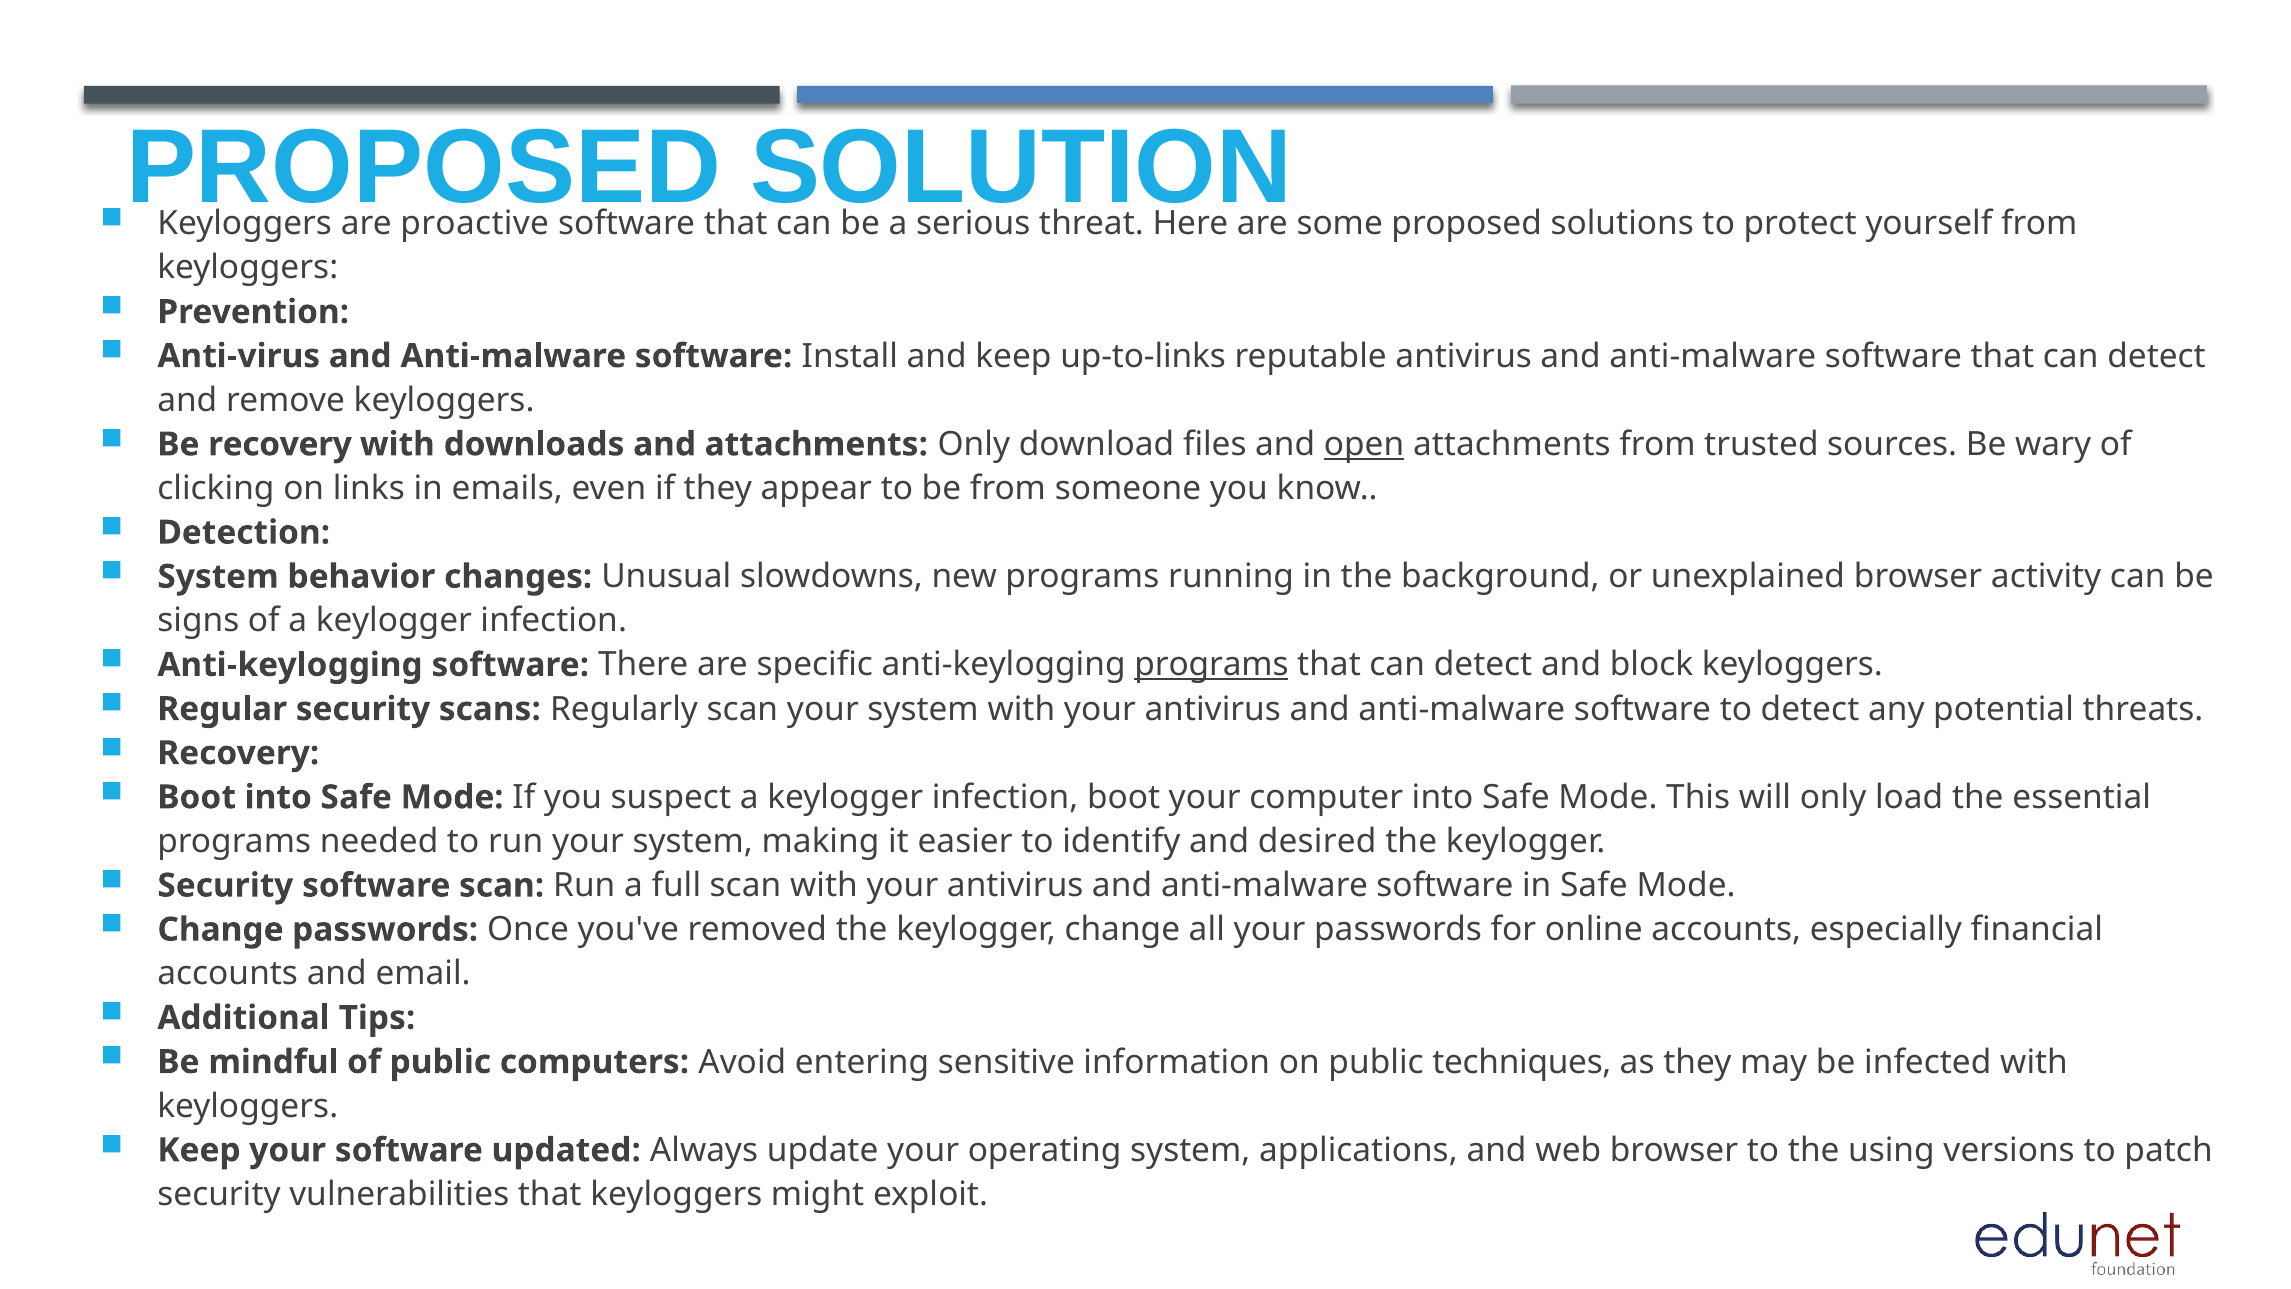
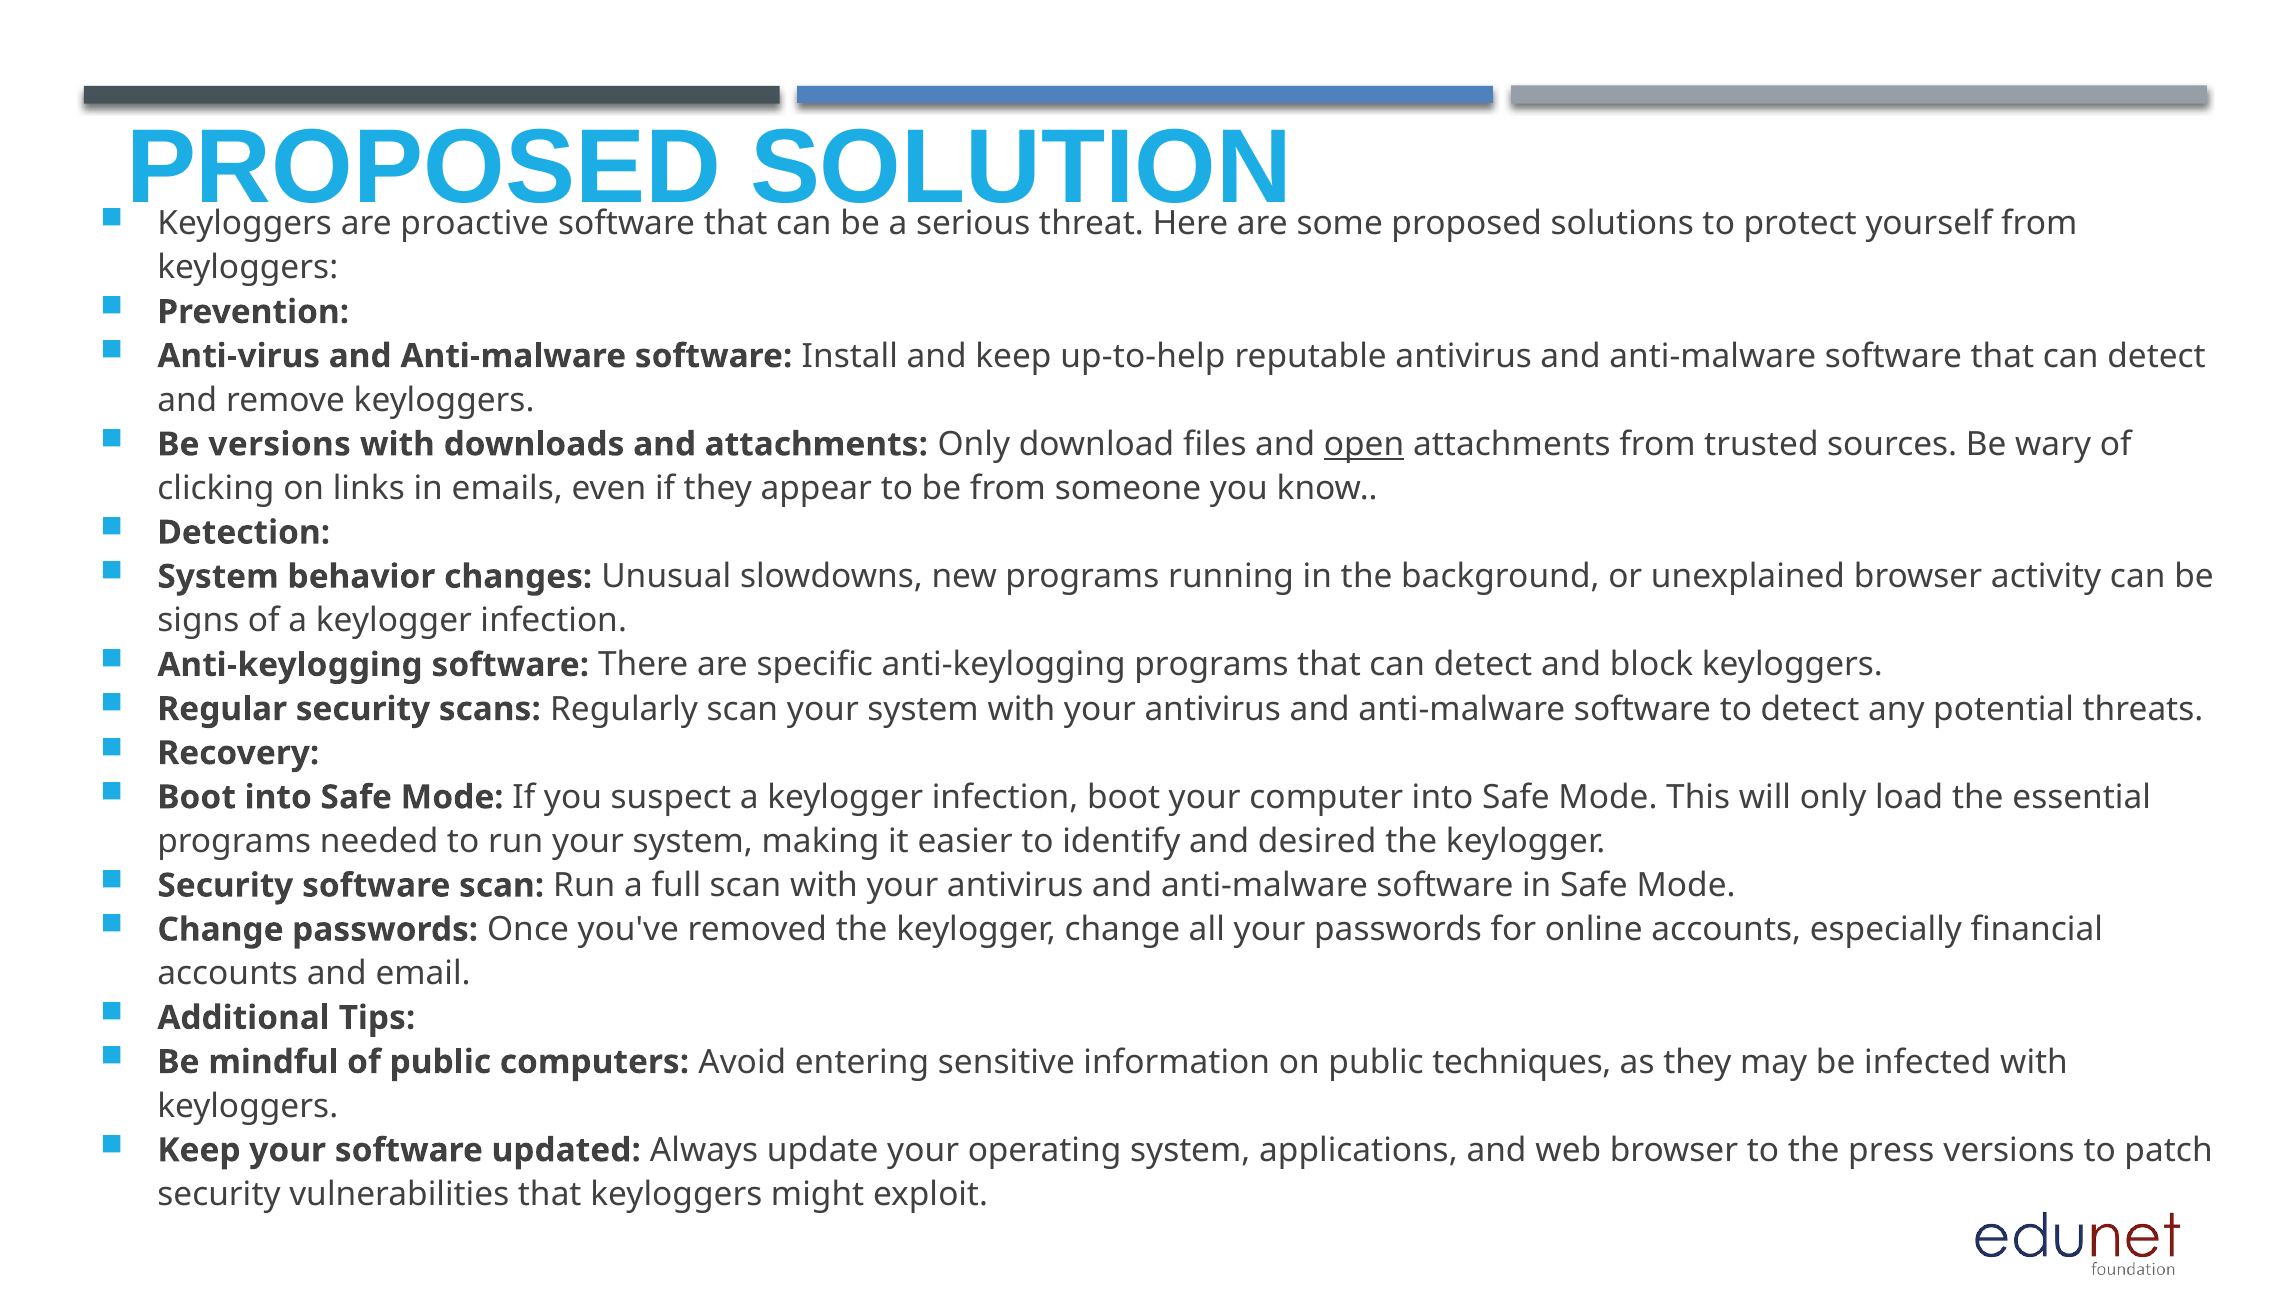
up-to-links: up-to-links -> up-to-help
Be recovery: recovery -> versions
programs at (1211, 665) underline: present -> none
using: using -> press
